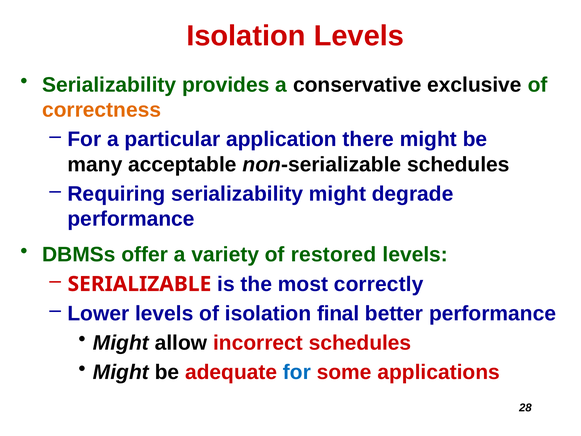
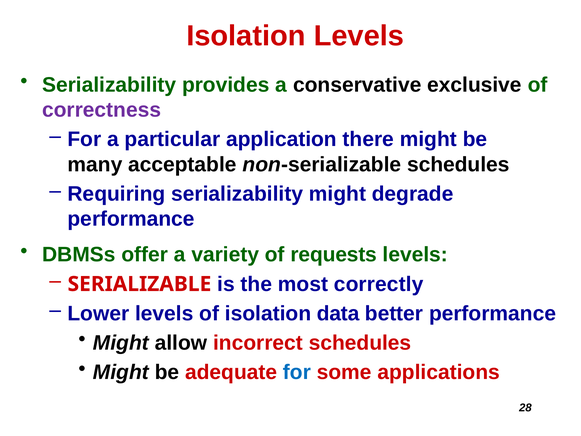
correctness colour: orange -> purple
restored: restored -> requests
final: final -> data
